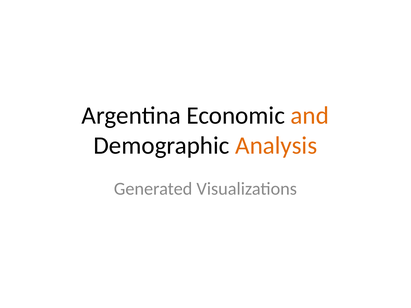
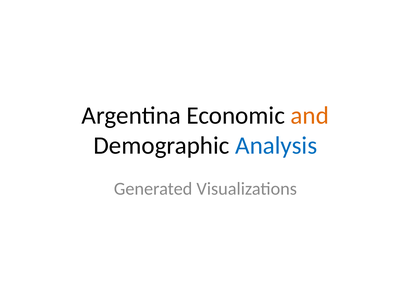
Analysis colour: orange -> blue
